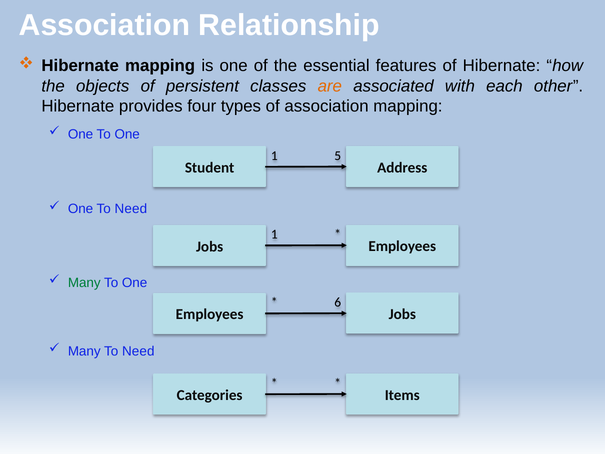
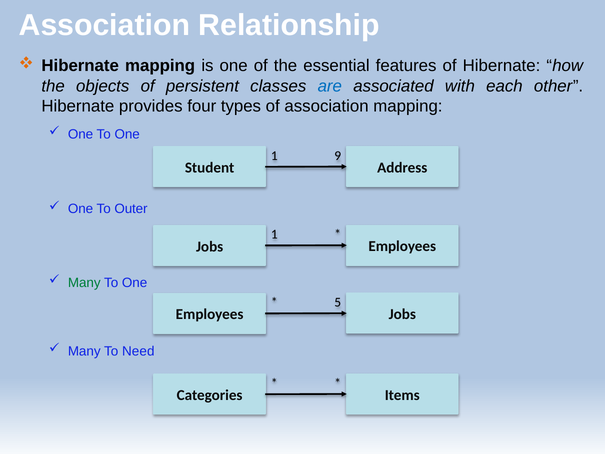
are colour: orange -> blue
5: 5 -> 9
One To Need: Need -> Outer
6: 6 -> 5
